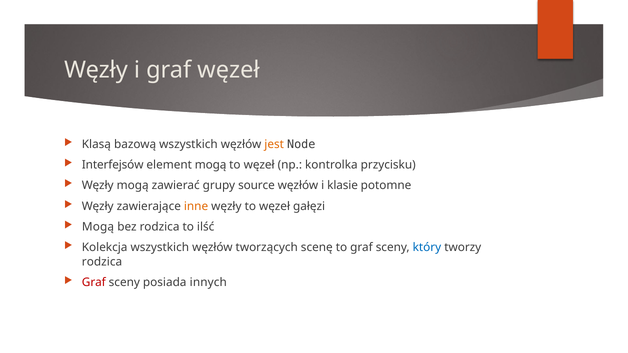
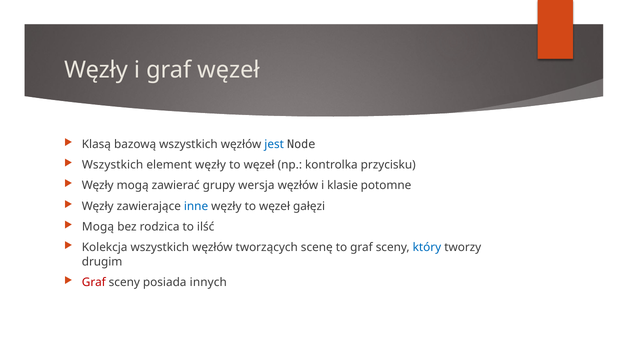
jest colour: orange -> blue
Interfejsów at (113, 165): Interfejsów -> Wszystkich
element mogą: mogą -> węzły
source: source -> wersja
inne colour: orange -> blue
rodzica at (102, 262): rodzica -> drugim
